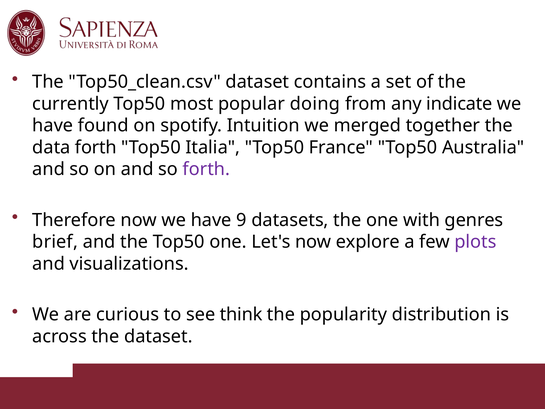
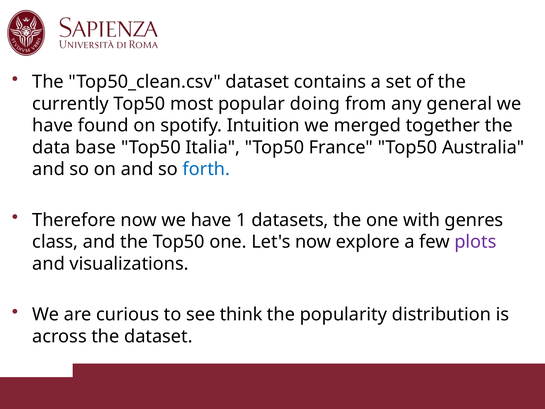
indicate: indicate -> general
data forth: forth -> base
forth at (206, 169) colour: purple -> blue
9: 9 -> 1
brief: brief -> class
